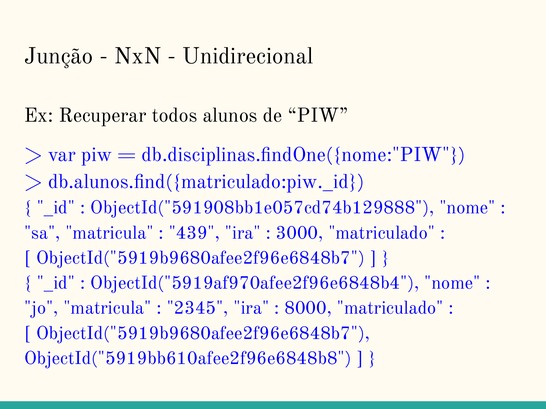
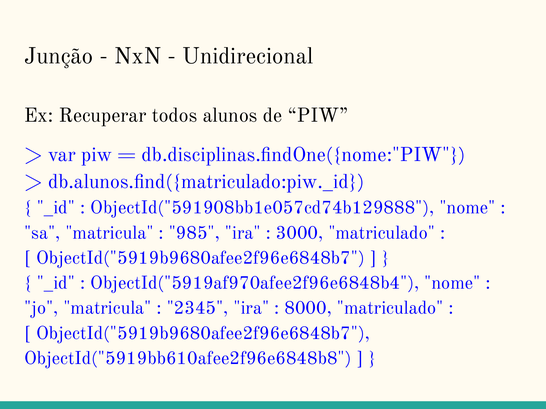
439: 439 -> 985
